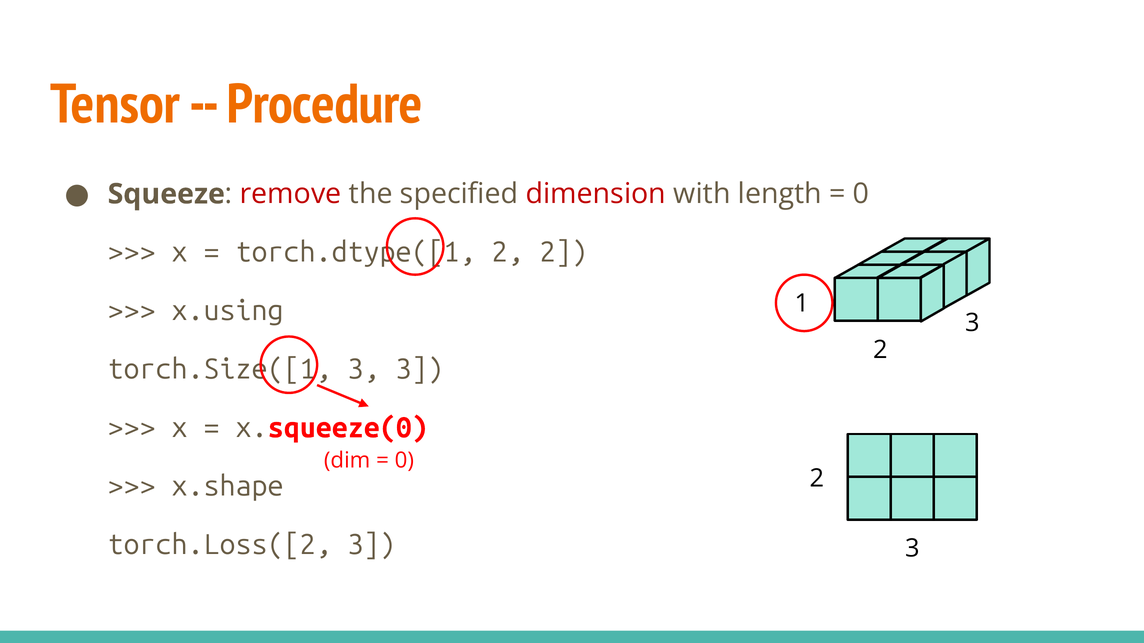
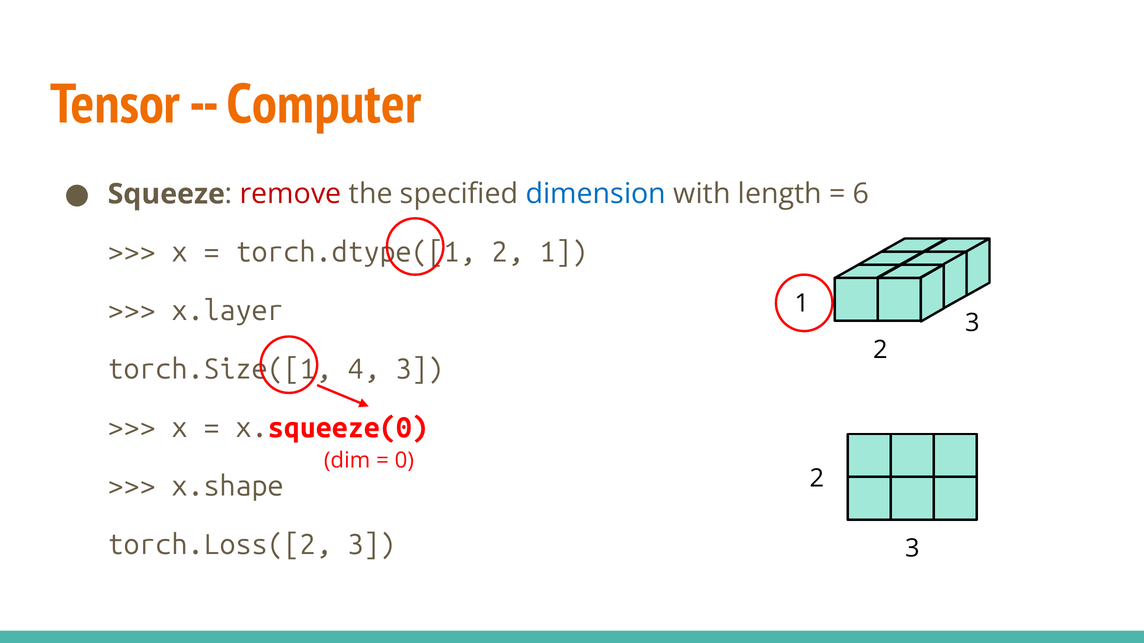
Procedure: Procedure -> Computer
dimension colour: red -> blue
0 at (861, 194): 0 -> 6
2 2: 2 -> 1
x.using: x.using -> x.layer
torch.Size([1 3: 3 -> 4
